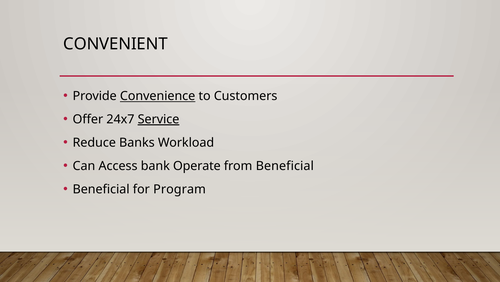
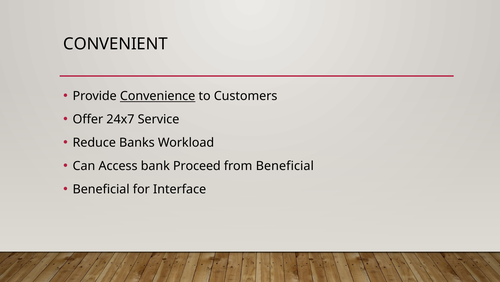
Service underline: present -> none
Operate: Operate -> Proceed
Program: Program -> Interface
